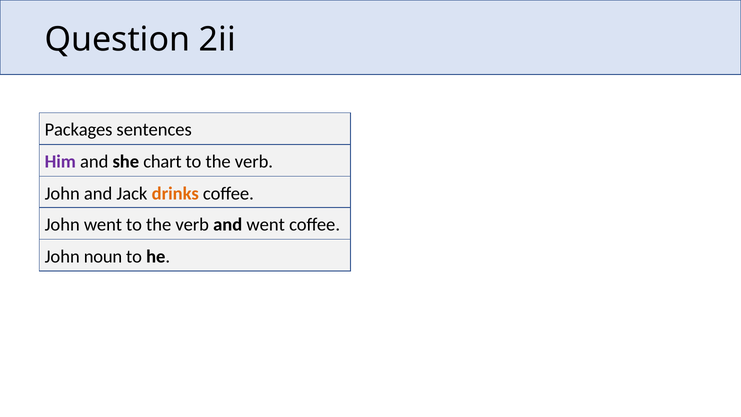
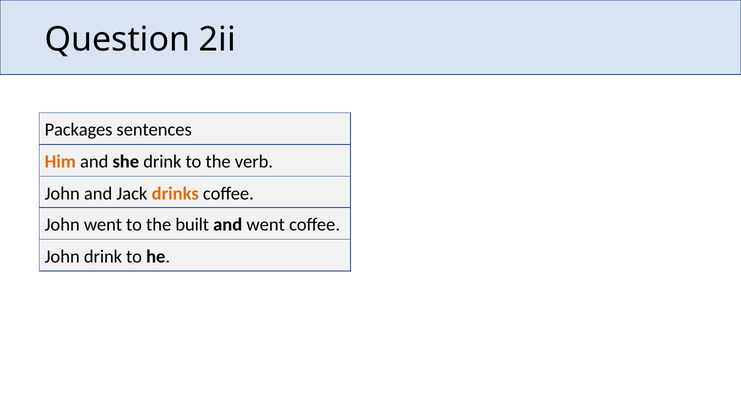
Him colour: purple -> orange
she chart: chart -> drink
went to the verb: verb -> built
John noun: noun -> drink
